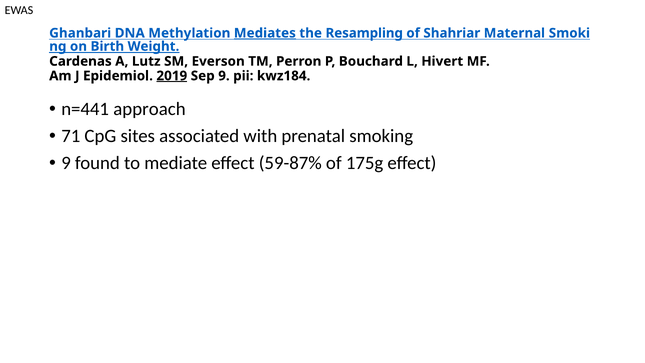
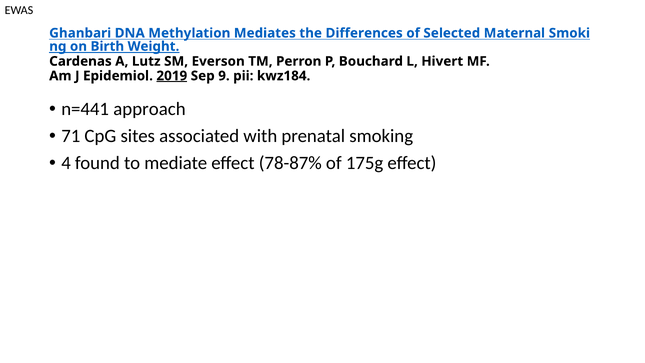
Mediates underline: present -> none
Resampling: Resampling -> Differences
Shahriar: Shahriar -> Selected
9 at (66, 163): 9 -> 4
59-87%: 59-87% -> 78-87%
